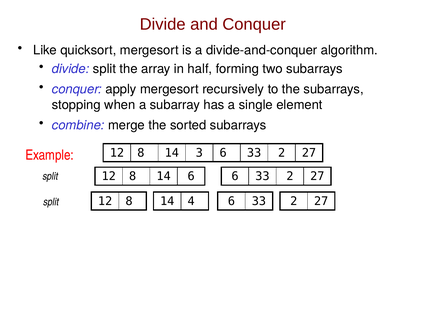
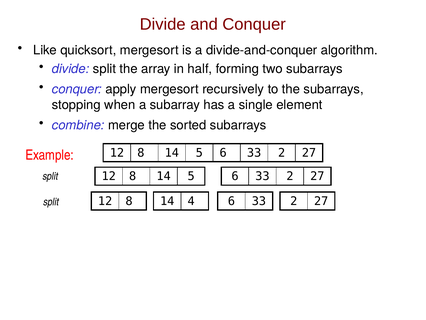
3 at (199, 153): 3 -> 5
6 at (191, 176): 6 -> 5
